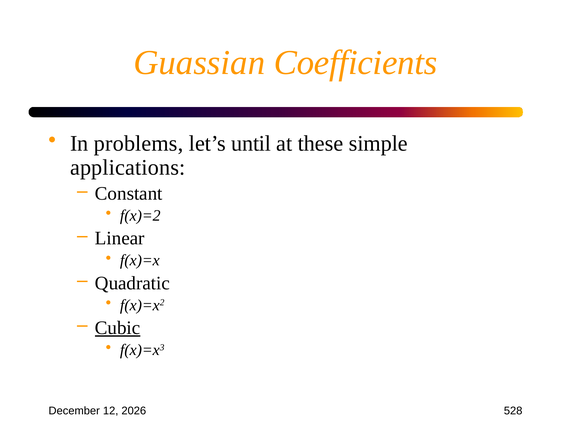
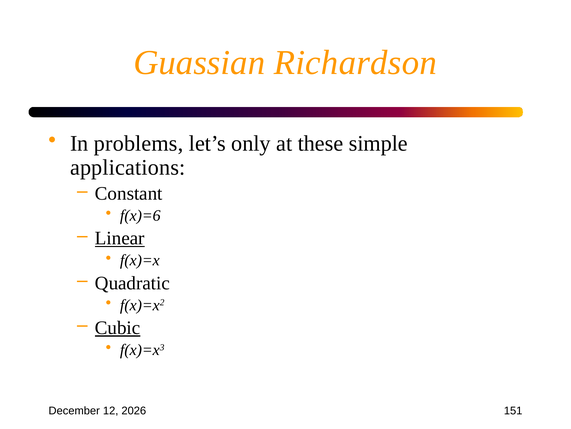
Coefficients: Coefficients -> Richardson
until: until -> only
f(x)=2: f(x)=2 -> f(x)=6
Linear underline: none -> present
528: 528 -> 151
